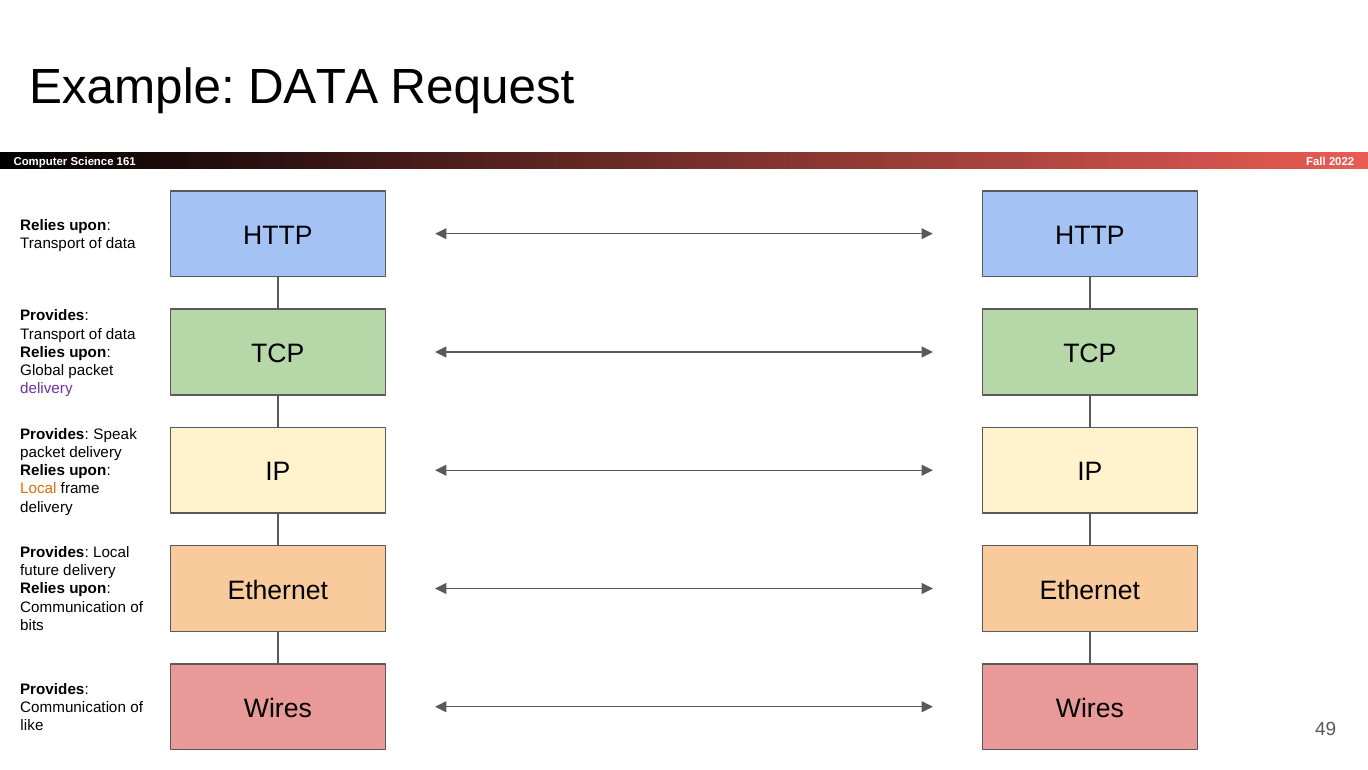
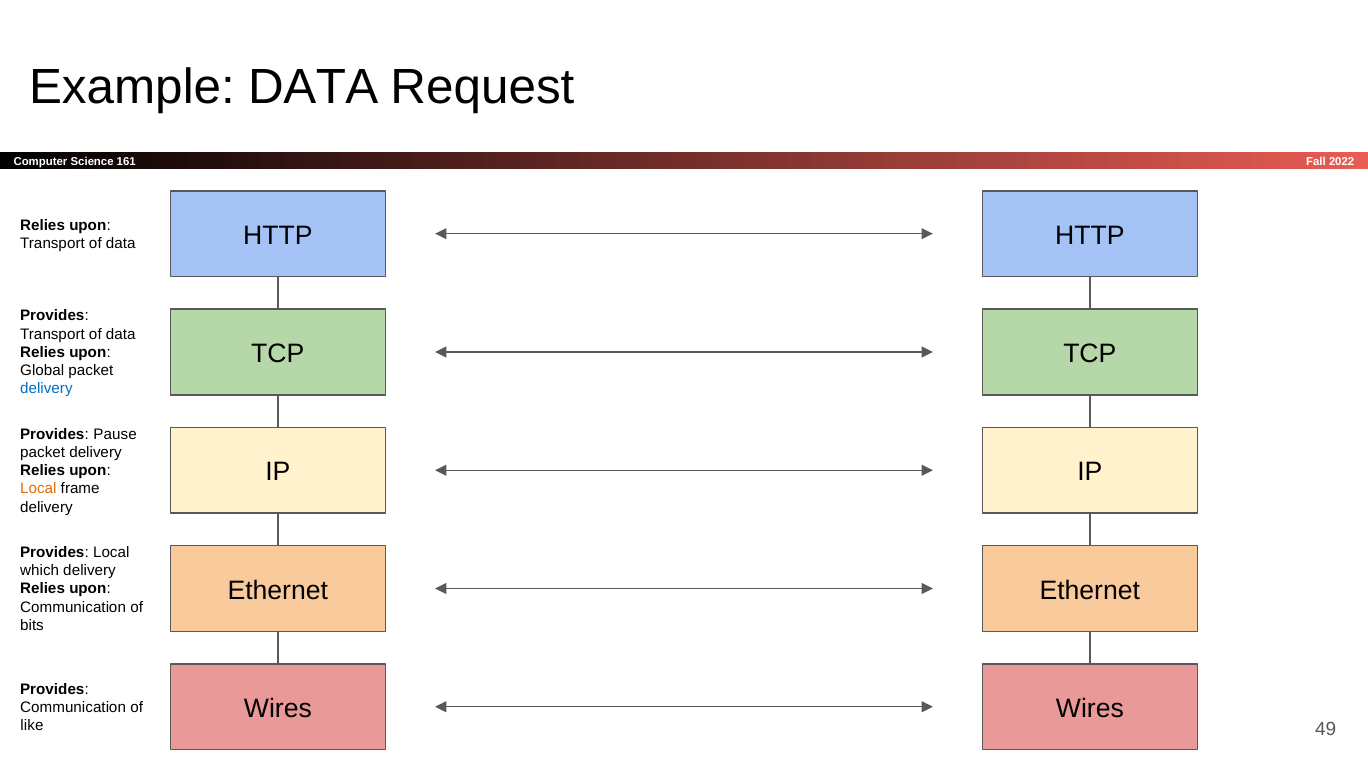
delivery at (46, 389) colour: purple -> blue
Speak: Speak -> Pause
future: future -> which
